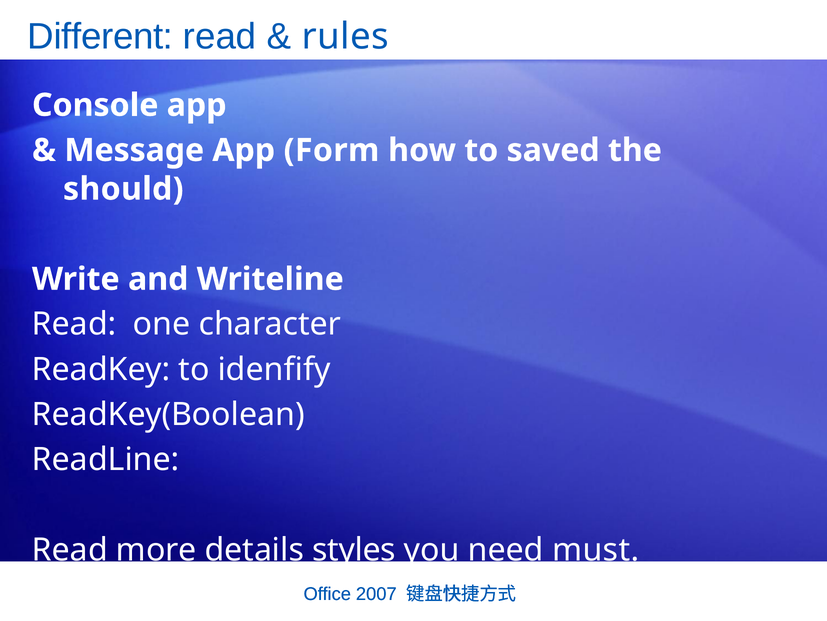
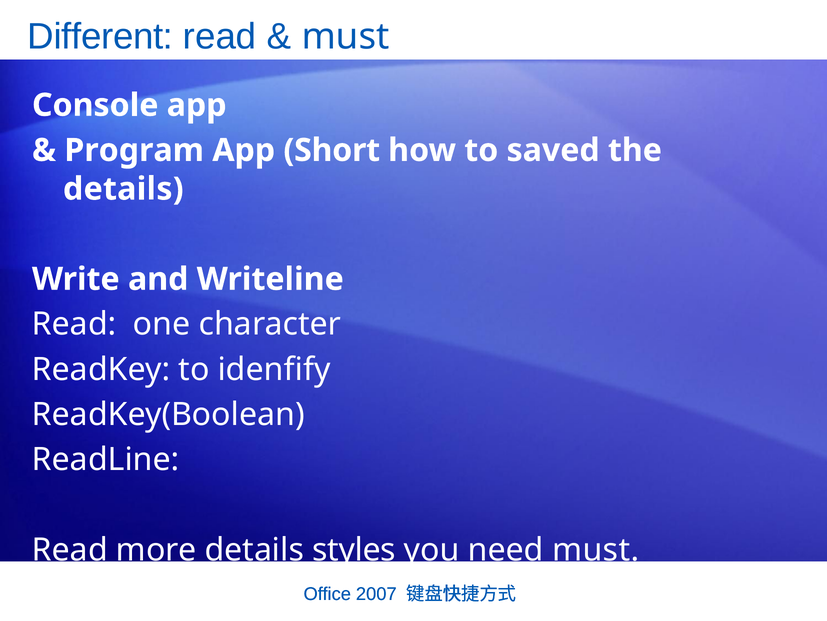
rules at (345, 37): rules -> must
Message: Message -> Program
Form: Form -> Short
should at (123, 189): should -> details
